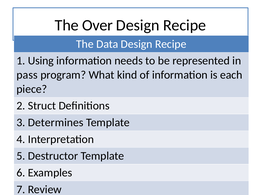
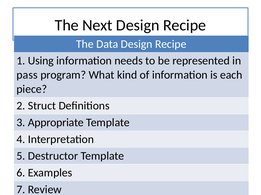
Over: Over -> Next
Determines: Determines -> Appropriate
